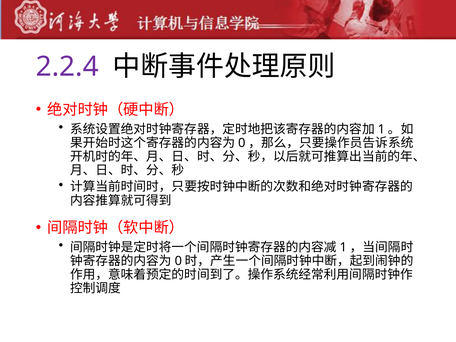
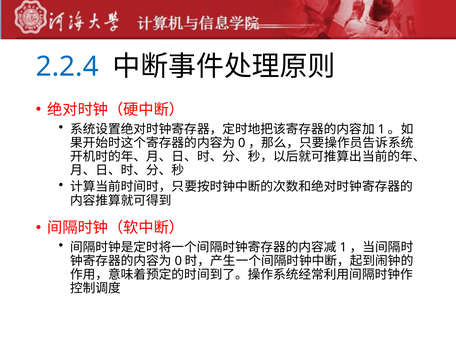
2.2.4 colour: purple -> blue
